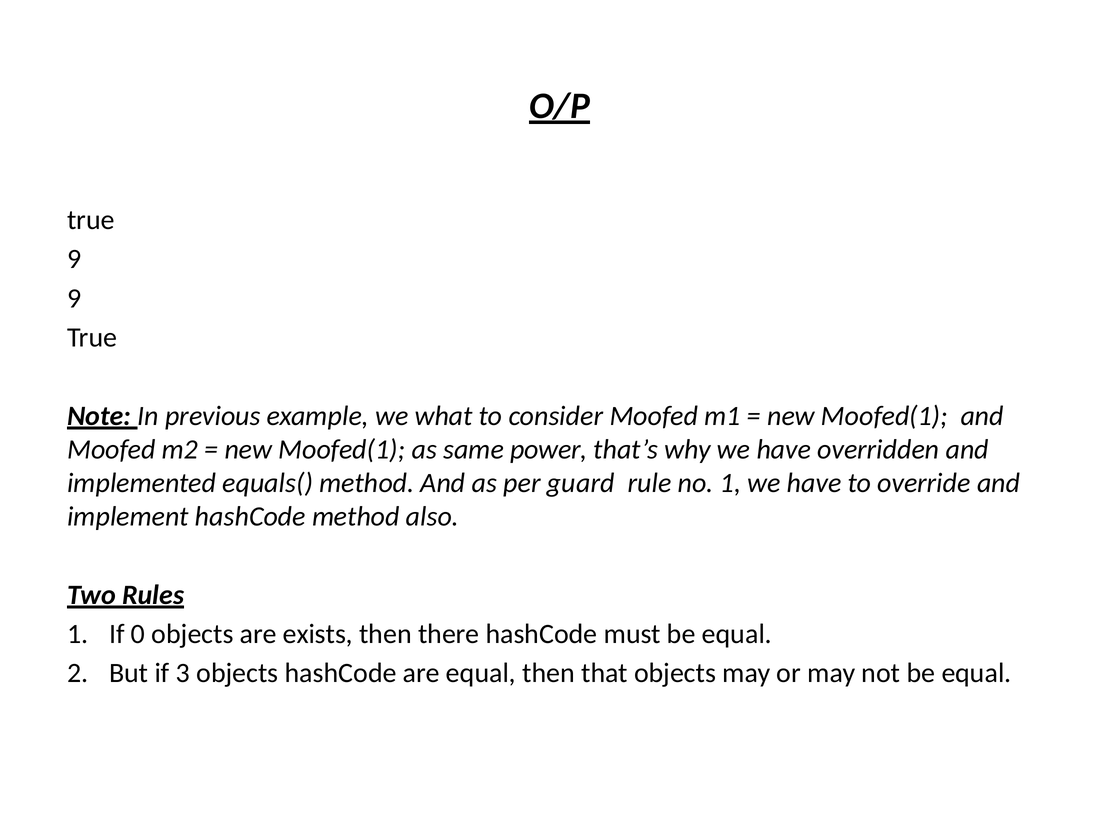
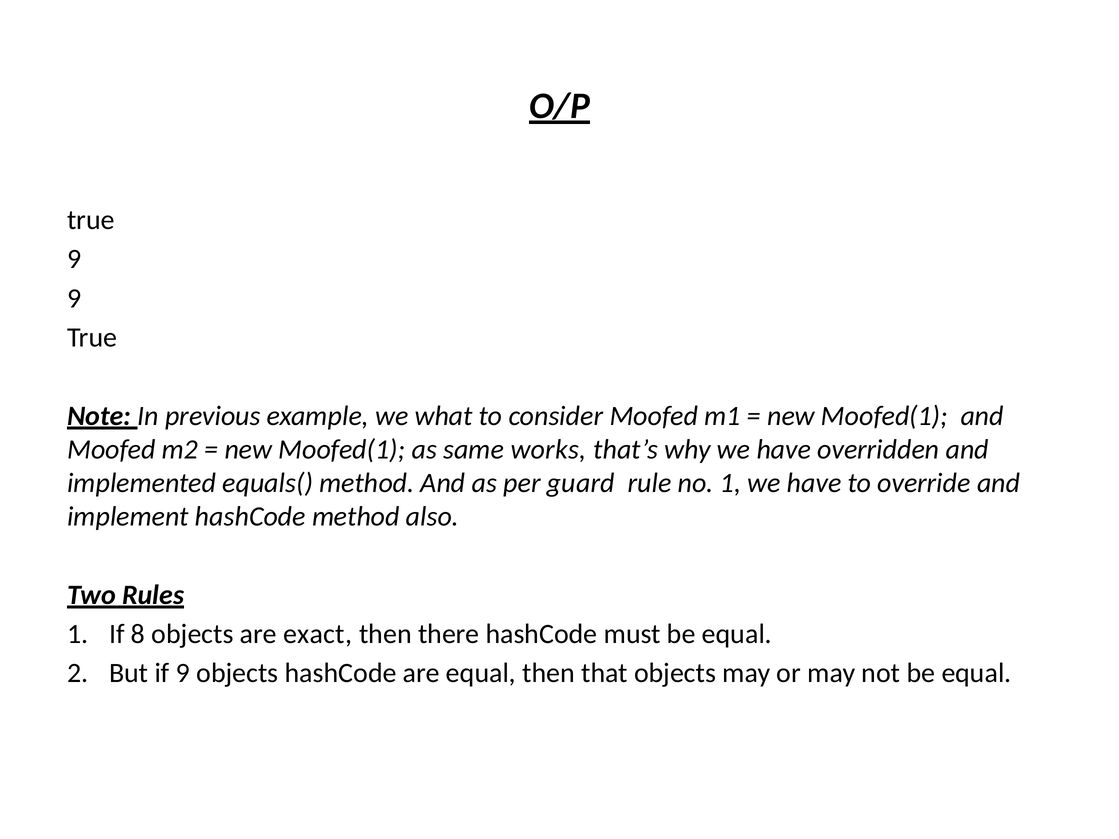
power: power -> works
0: 0 -> 8
exists: exists -> exact
if 3: 3 -> 9
